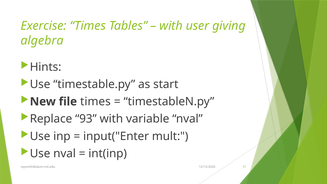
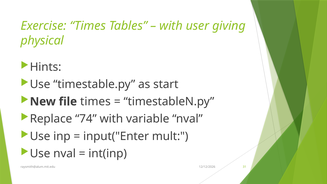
algebra: algebra -> physical
93: 93 -> 74
